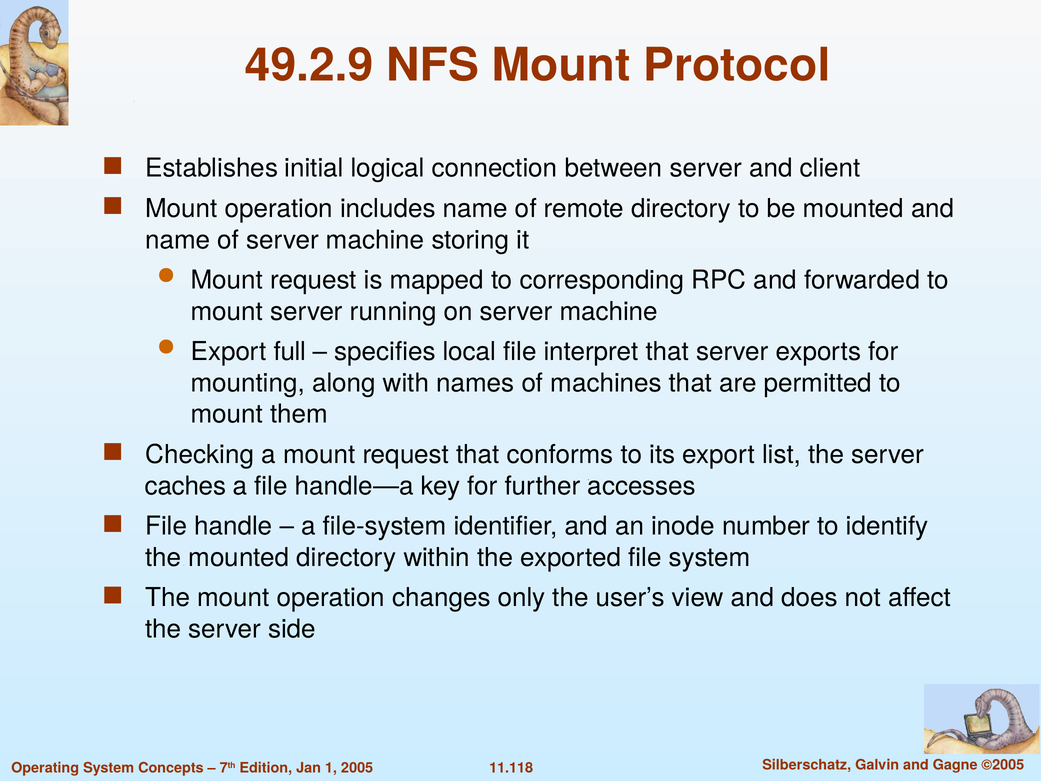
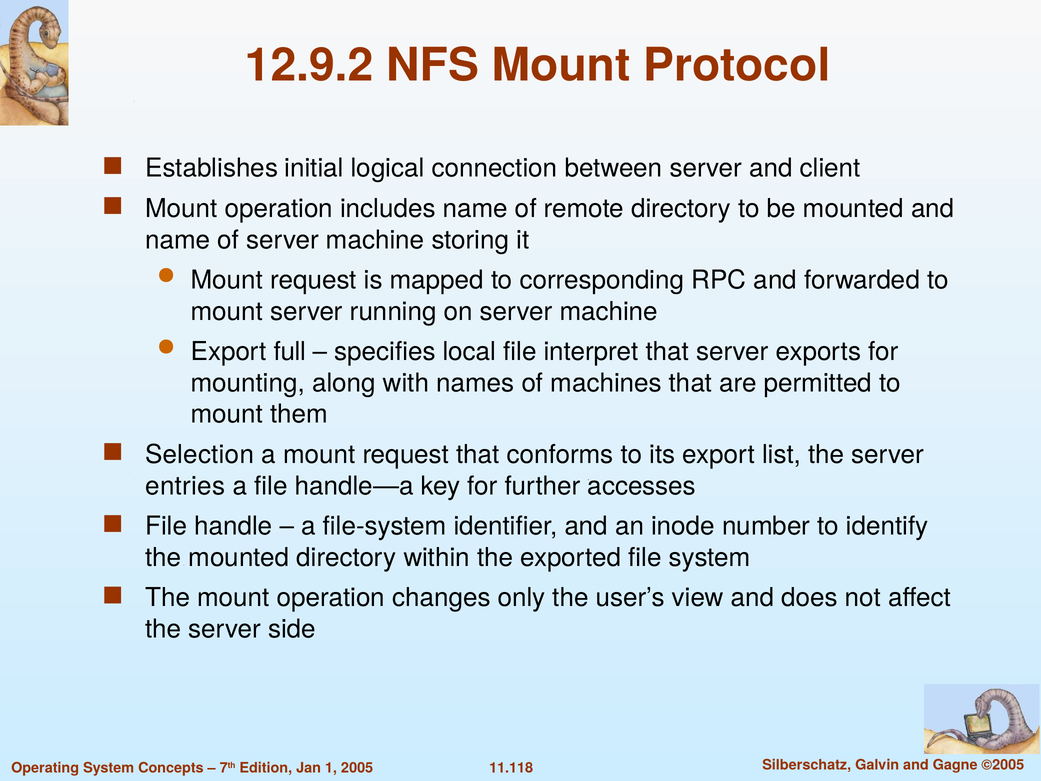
49.2.9: 49.2.9 -> 12.9.2
Checking: Checking -> Selection
caches: caches -> entries
